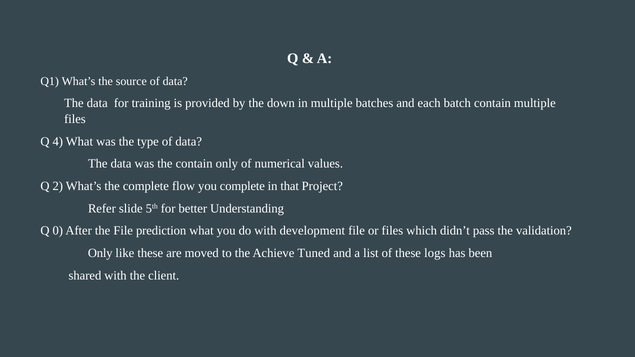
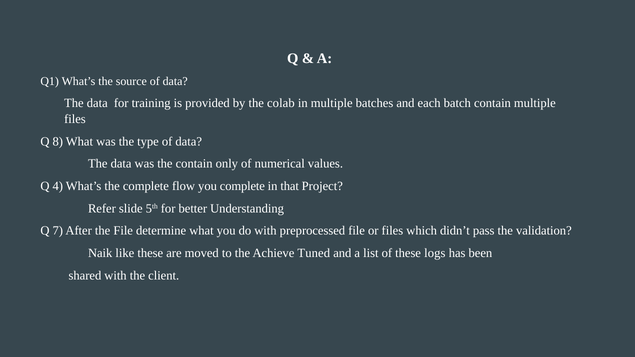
down: down -> colab
4: 4 -> 8
2: 2 -> 4
0: 0 -> 7
prediction: prediction -> determine
development: development -> preprocessed
Only at (100, 253): Only -> Naik
